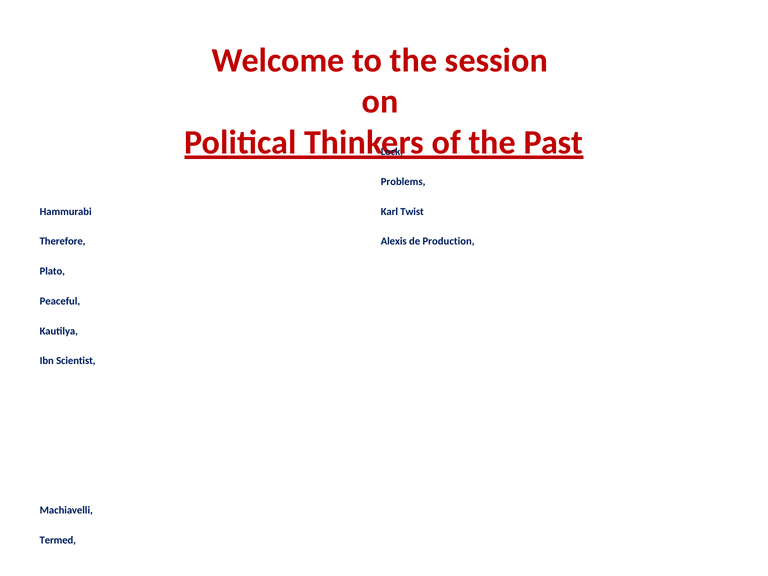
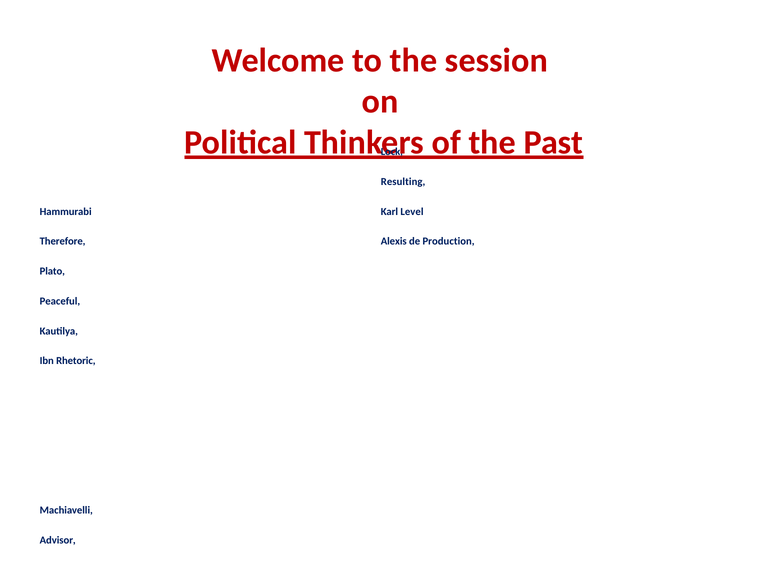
Problems: Problems -> Resulting
Twist: Twist -> Level
Scientist: Scientist -> Rhetoric
Termed: Termed -> Advisor
